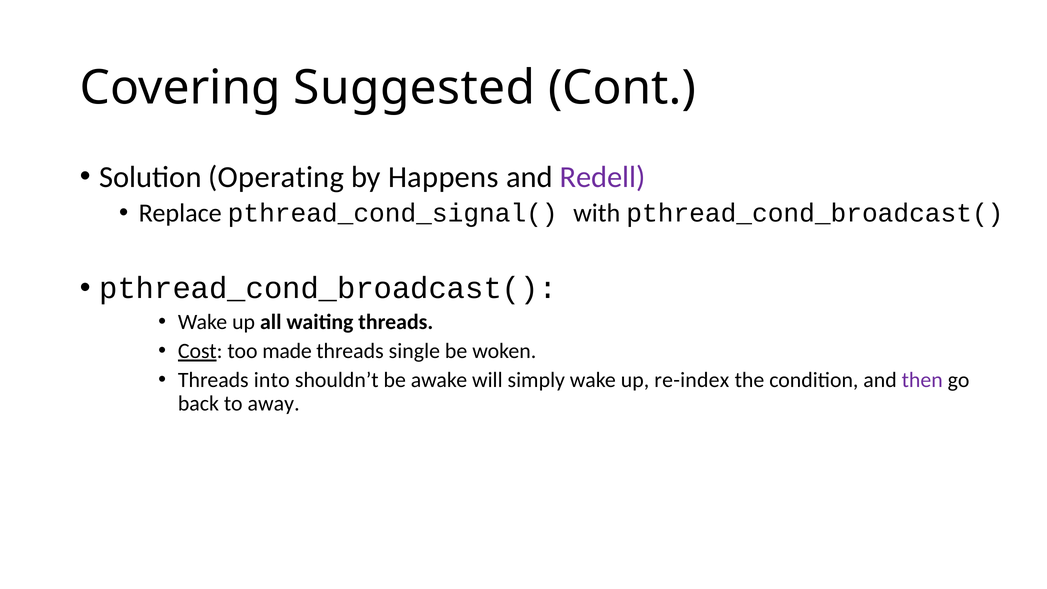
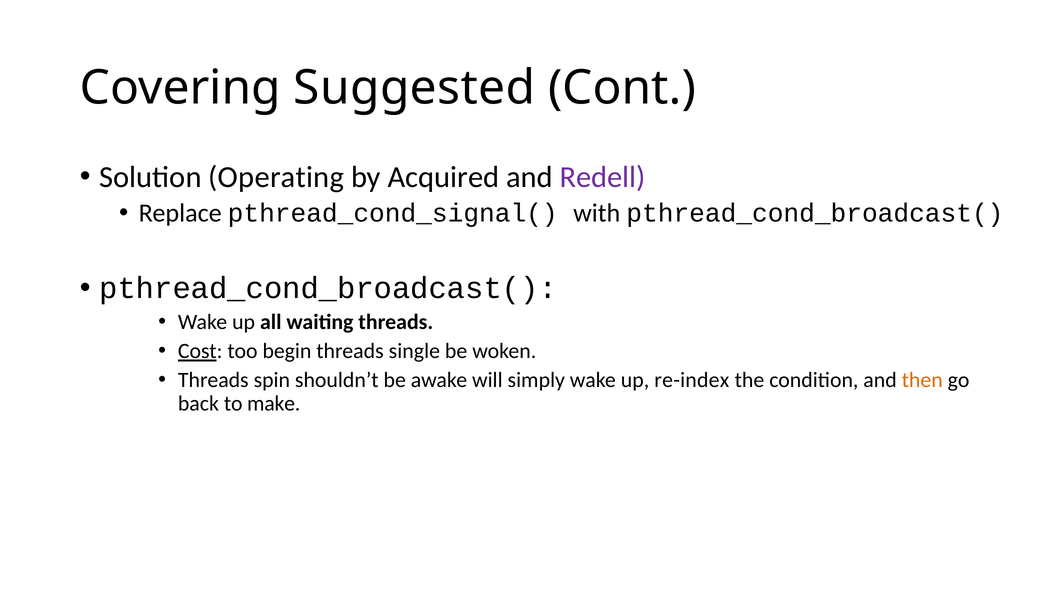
Happens: Happens -> Acquired
made: made -> begin
into: into -> spin
then colour: purple -> orange
away: away -> make
